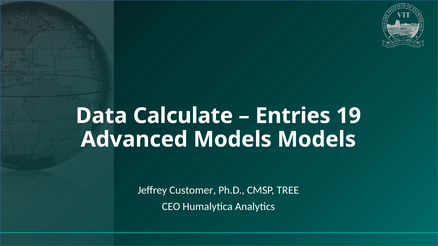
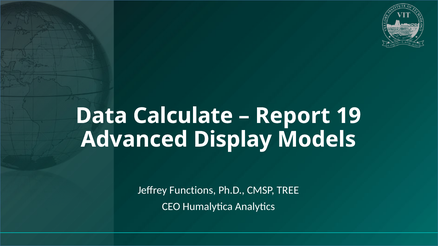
Entries: Entries -> Report
Advanced Models: Models -> Display
Customer: Customer -> Functions
